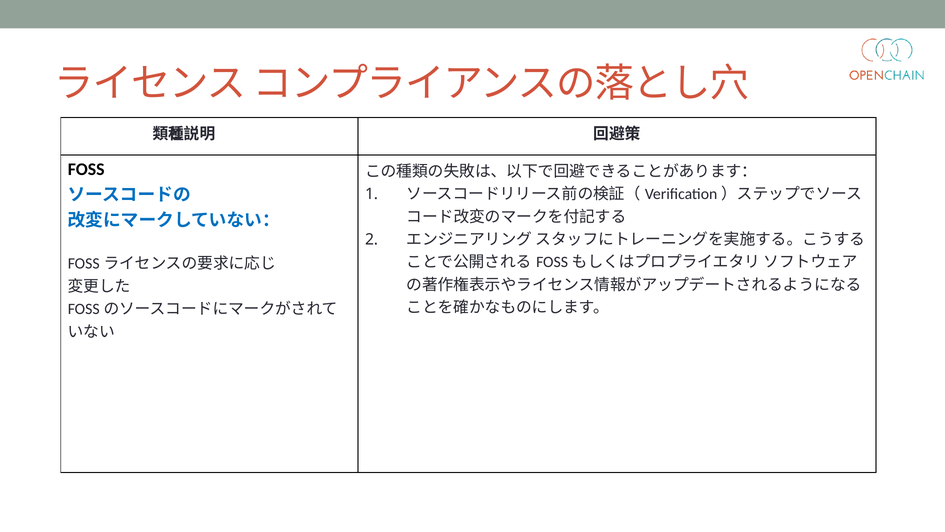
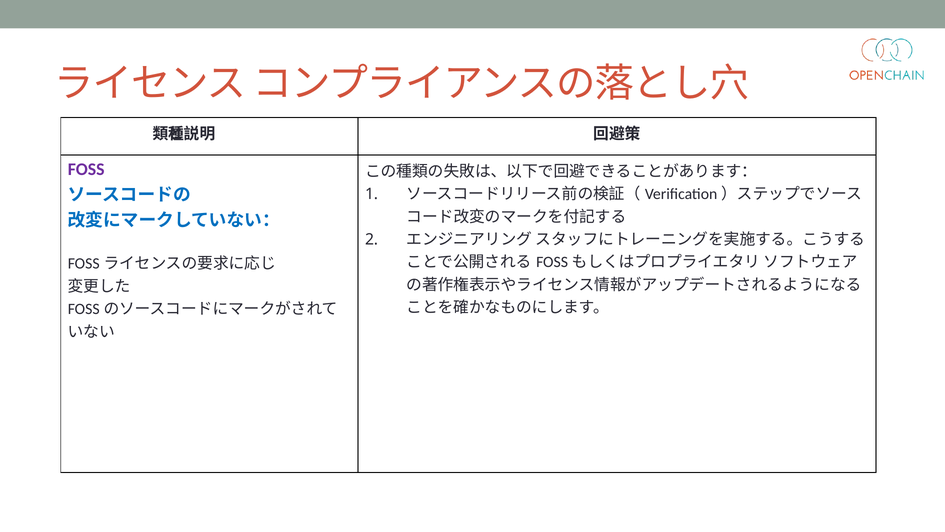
FOSS colour: black -> purple
